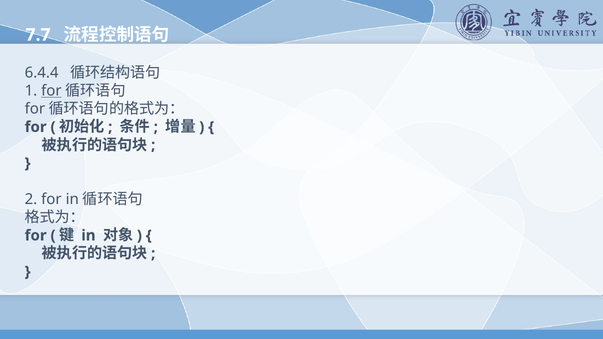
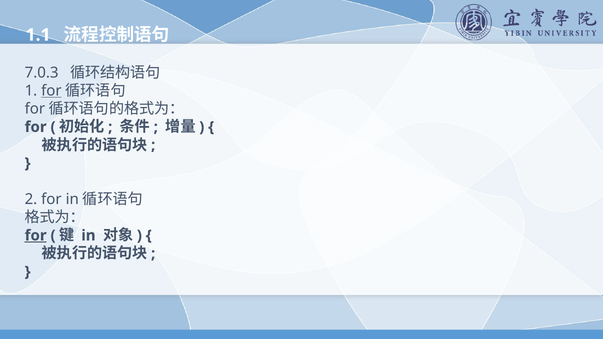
7.7: 7.7 -> 1.1
6.4.4: 6.4.4 -> 7.0.3
for at (36, 236) underline: none -> present
